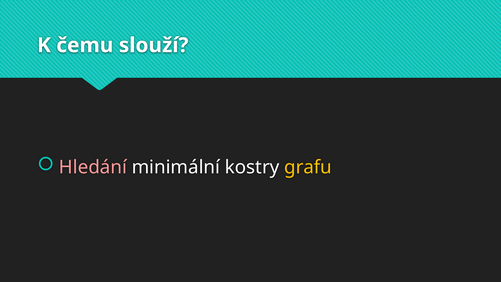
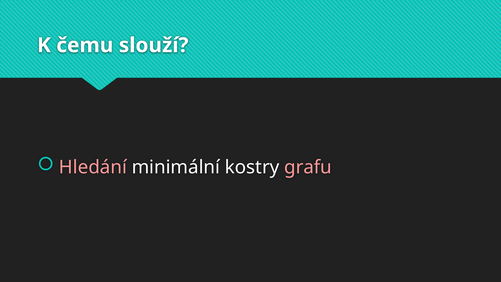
grafu colour: yellow -> pink
